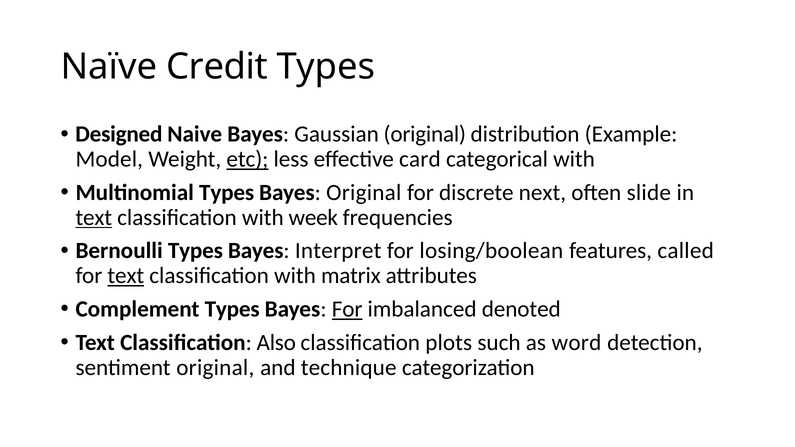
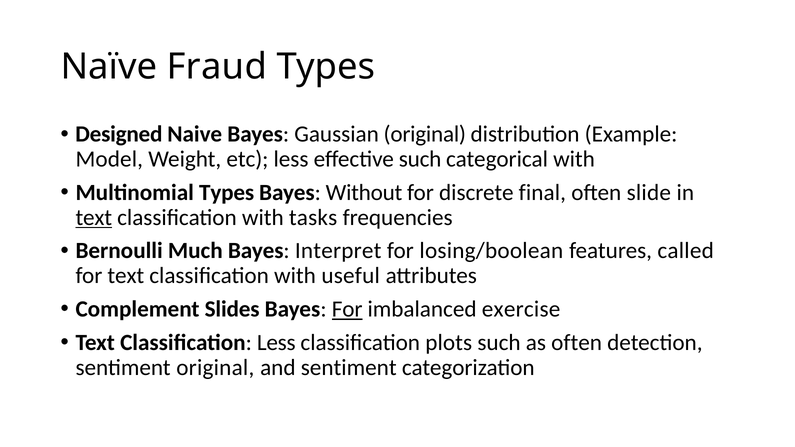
Credit: Credit -> Fraud
etc underline: present -> none
effective card: card -> such
Bayes Original: Original -> Without
next: next -> final
week: week -> tasks
Bernoulli Types: Types -> Much
text at (126, 276) underline: present -> none
matrix: matrix -> useful
Complement Types: Types -> Slides
denoted: denoted -> exercise
Classification Also: Also -> Less
as word: word -> often
and technique: technique -> sentiment
